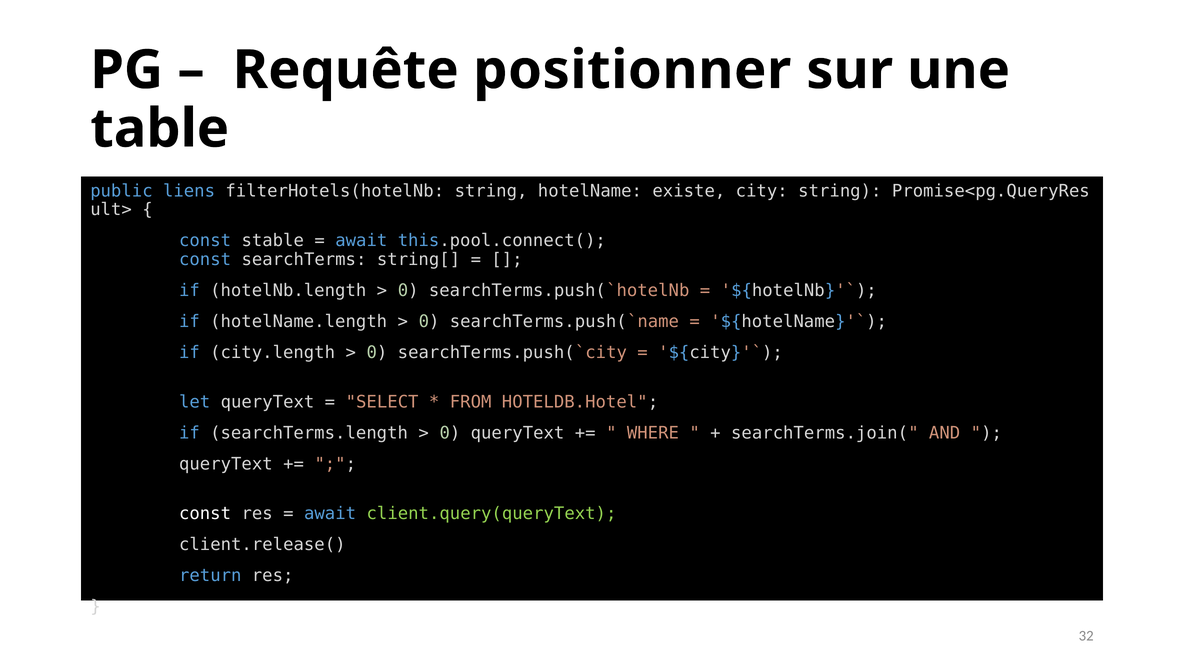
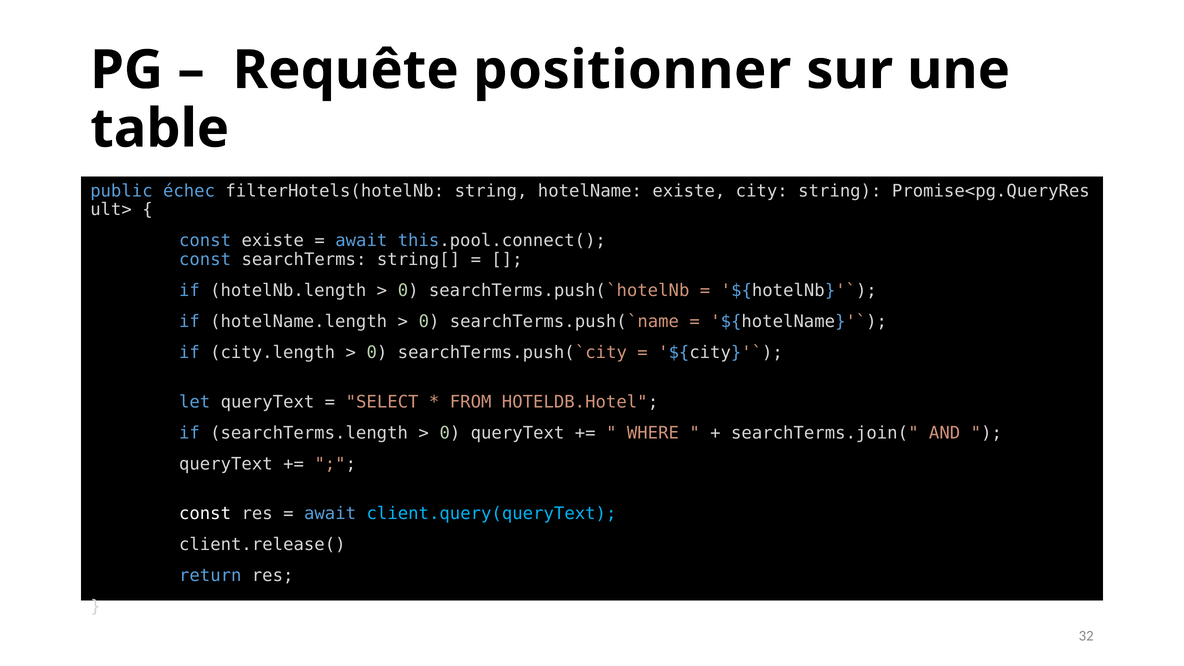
liens: liens -> échec
const stable: stable -> existe
client.query(queryText colour: light green -> light blue
